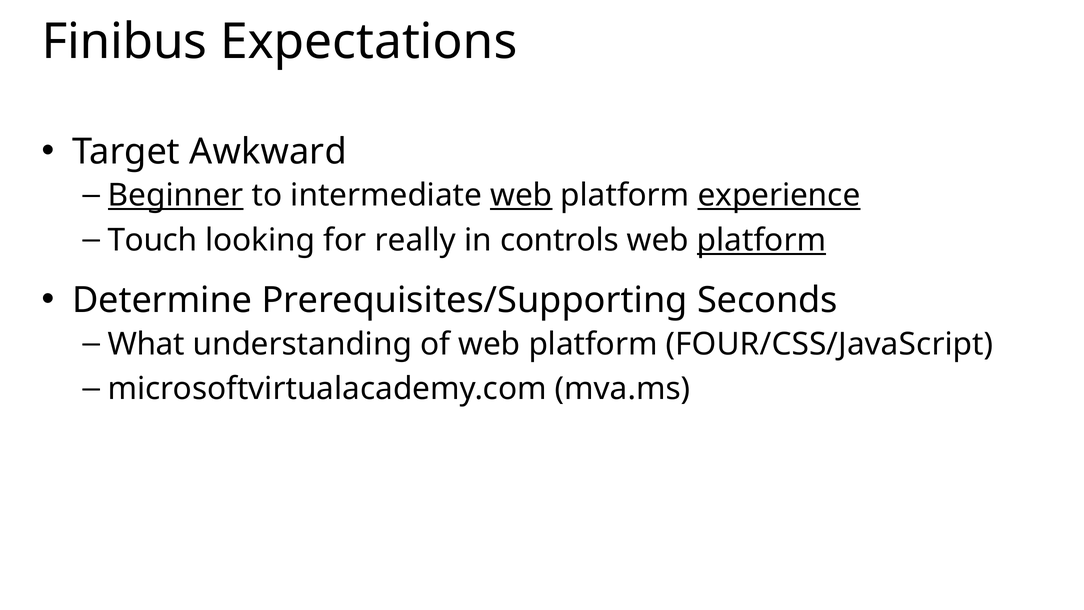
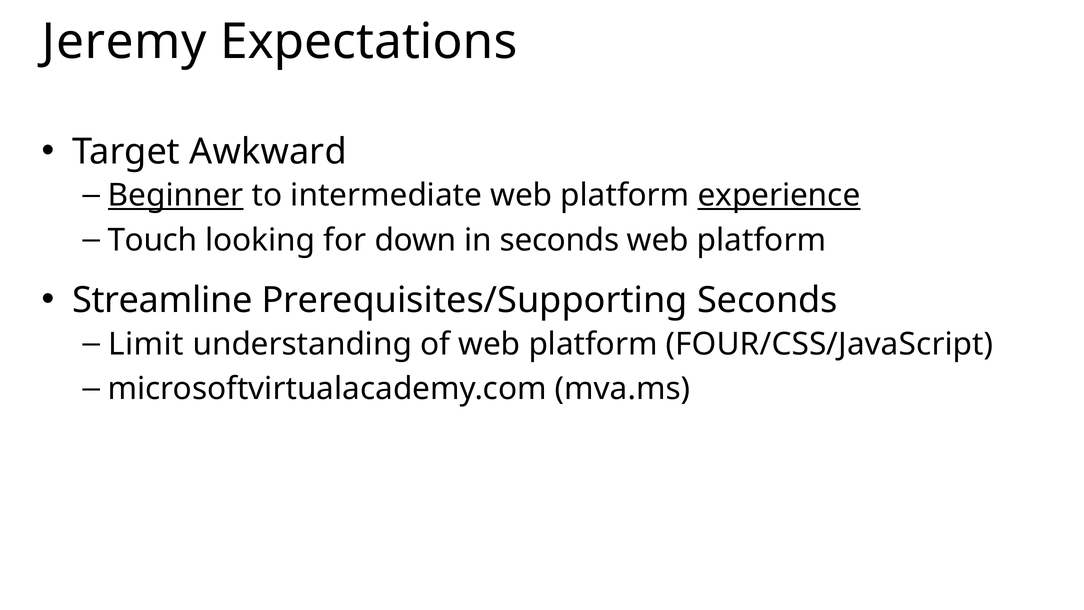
Finibus: Finibus -> Jeremy
web at (521, 195) underline: present -> none
really: really -> down
in controls: controls -> seconds
platform at (762, 240) underline: present -> none
Determine: Determine -> Streamline
What: What -> Limit
